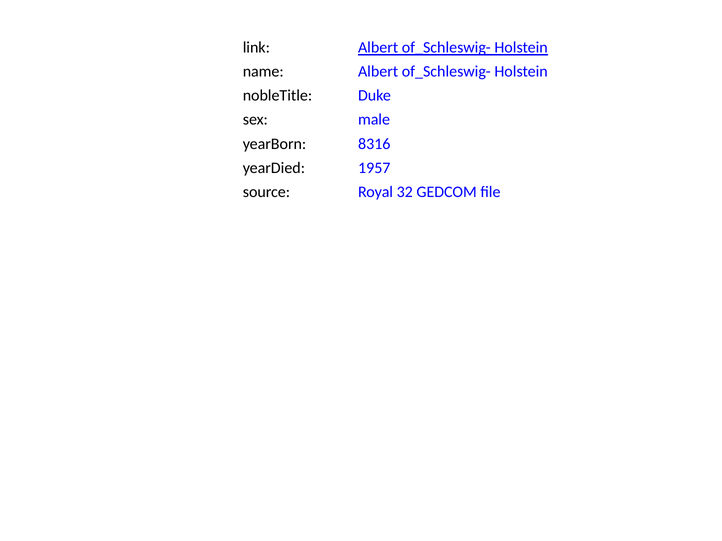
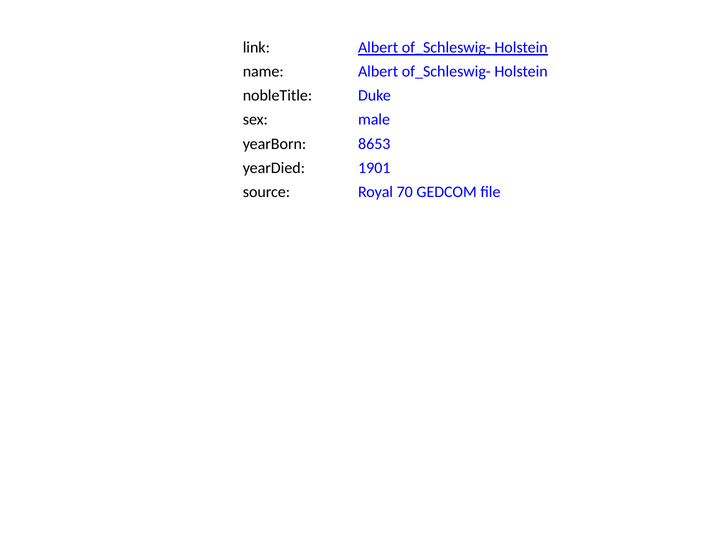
8316: 8316 -> 8653
1957: 1957 -> 1901
32: 32 -> 70
